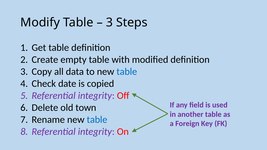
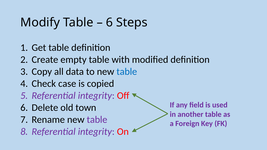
3 at (109, 22): 3 -> 6
date: date -> case
table at (97, 120) colour: blue -> purple
